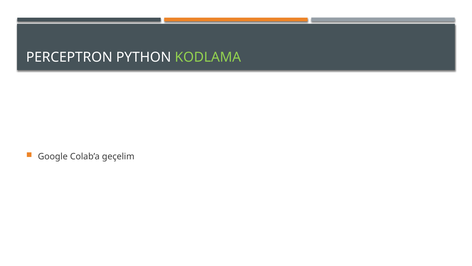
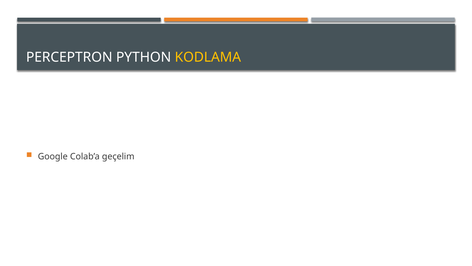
KODLAMA colour: light green -> yellow
